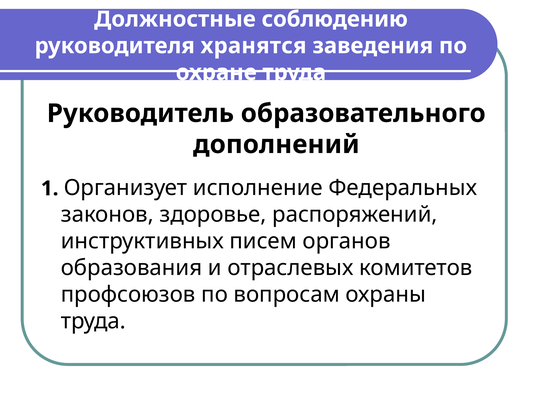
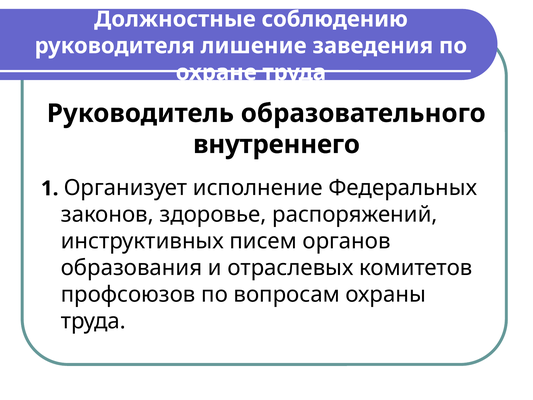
хранятся: хранятся -> лишение
дополнений: дополнений -> внутреннего
